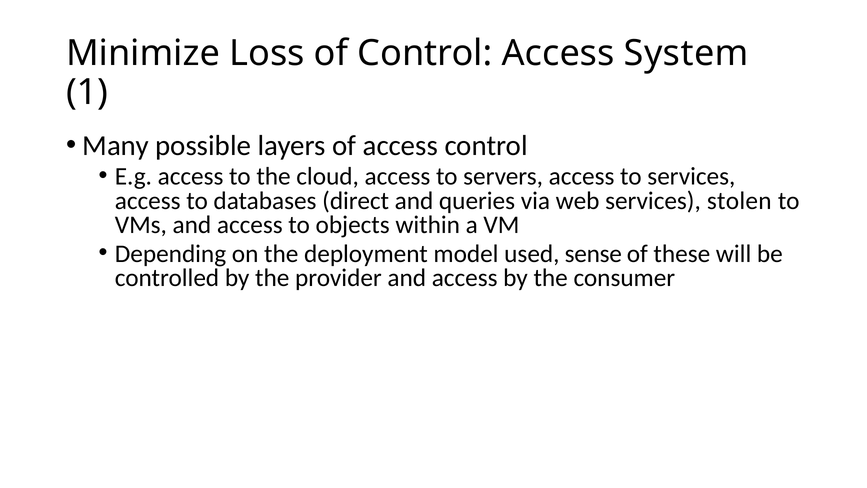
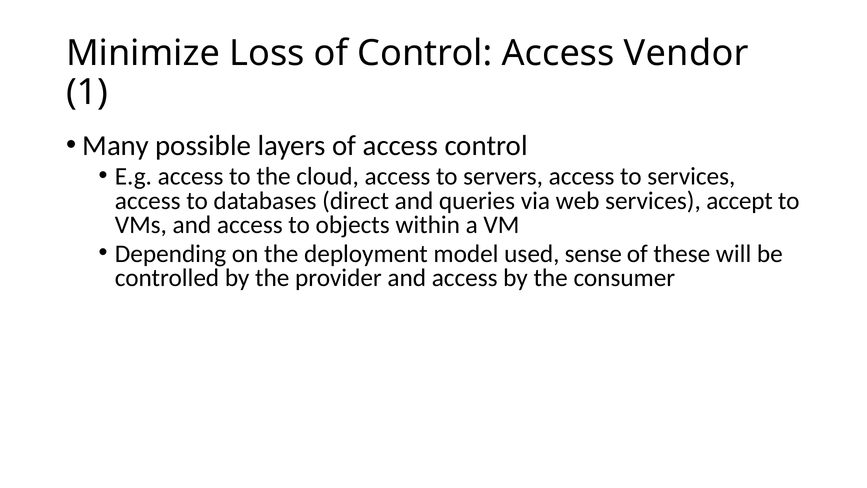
System: System -> Vendor
stolen: stolen -> accept
